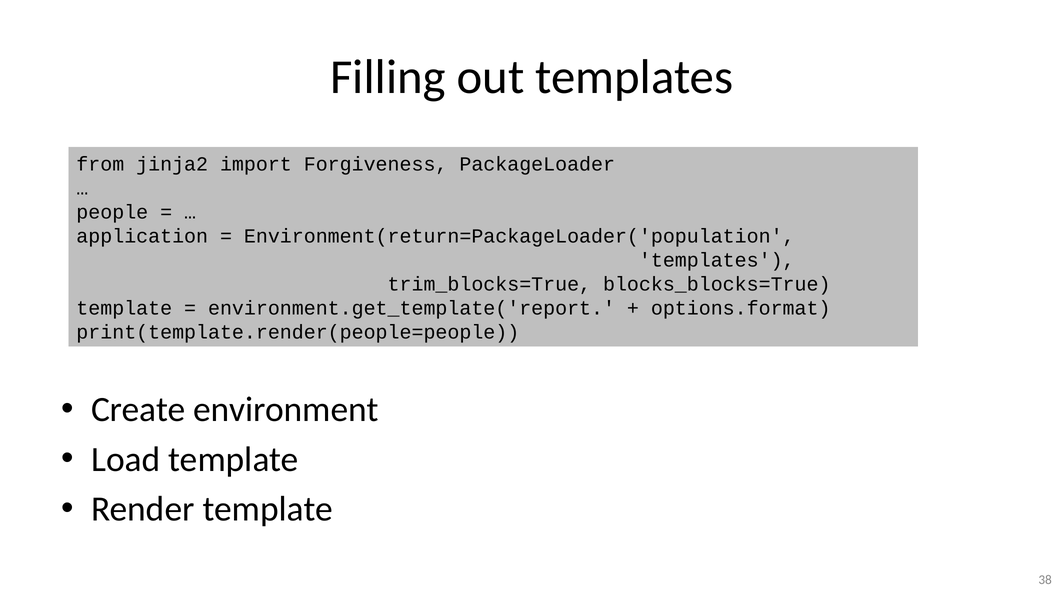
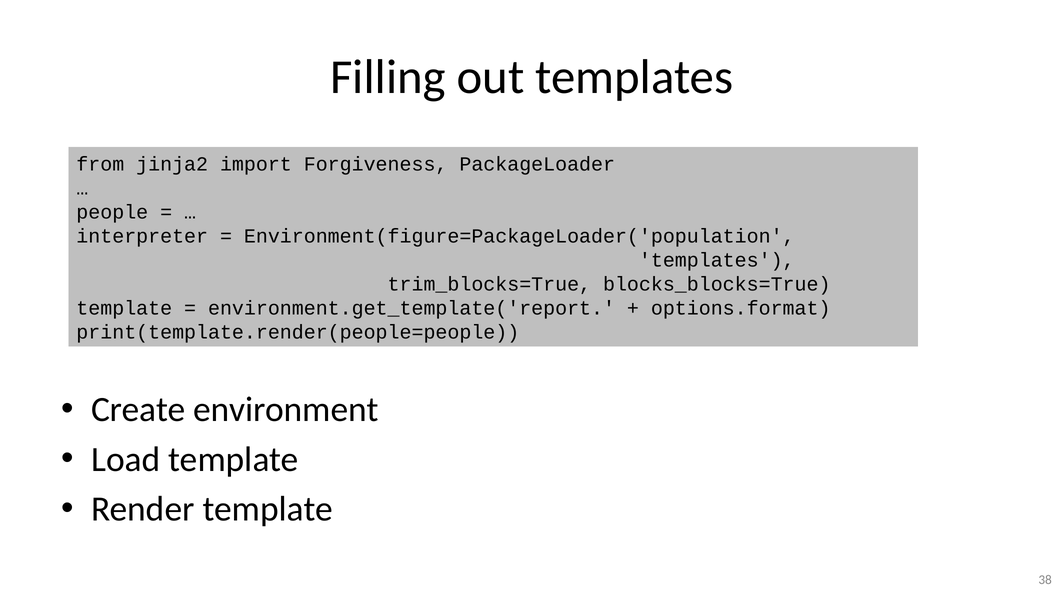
application: application -> interpreter
Environment(return=PackageLoader('population: Environment(return=PackageLoader('population -> Environment(figure=PackageLoader('population
